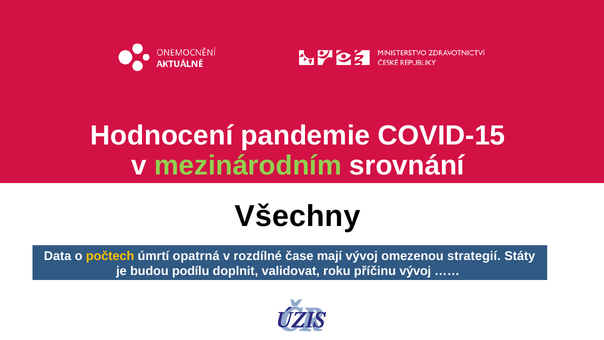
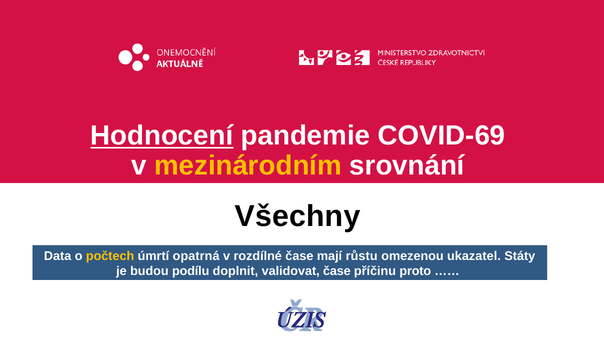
Hodnocení underline: none -> present
COVID-15: COVID-15 -> COVID-69
mezinárodním colour: light green -> yellow
mají vývoj: vývoj -> růstu
strategií: strategií -> ukazatel
validovat roku: roku -> čase
příčinu vývoj: vývoj -> proto
